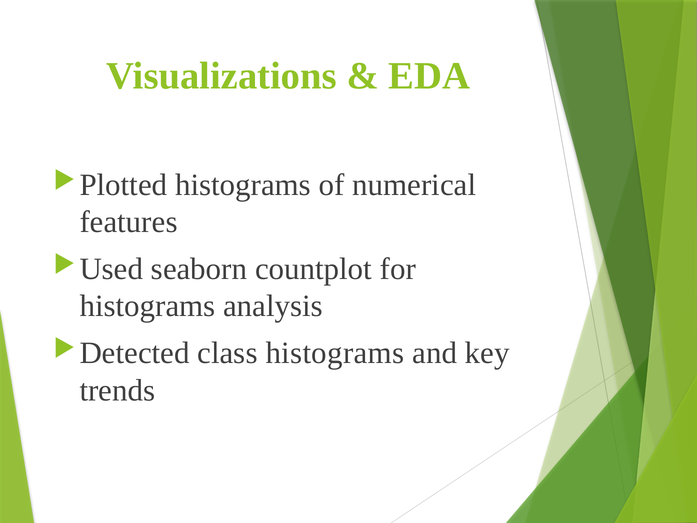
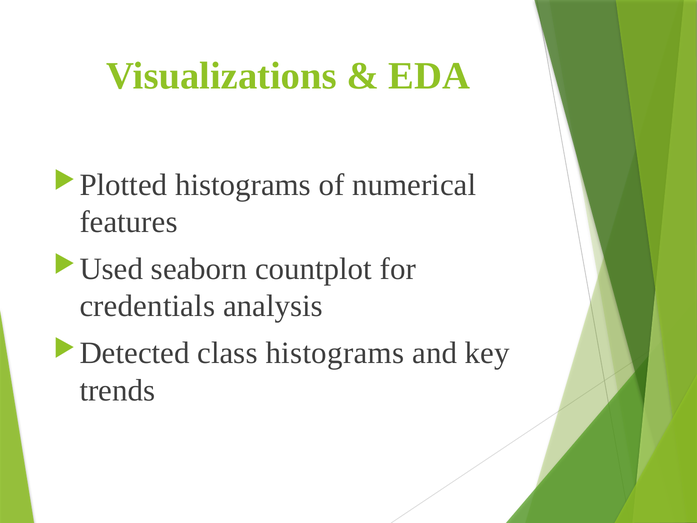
histograms at (147, 306): histograms -> credentials
